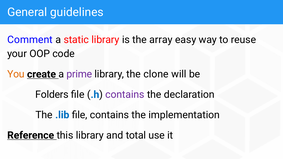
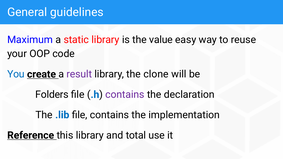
Comment: Comment -> Maximum
array: array -> value
You colour: orange -> blue
prime: prime -> result
